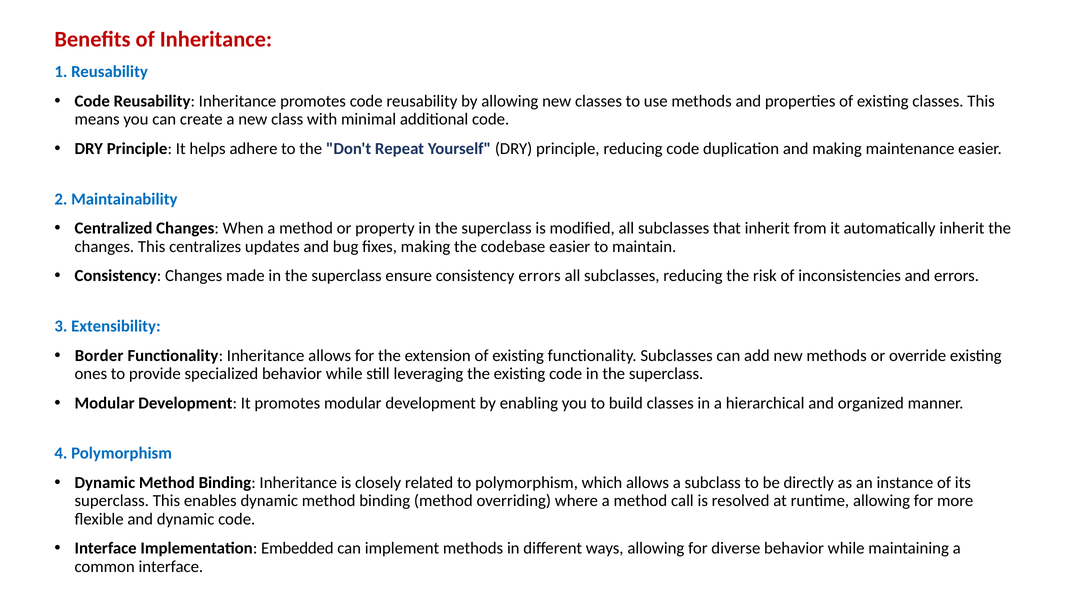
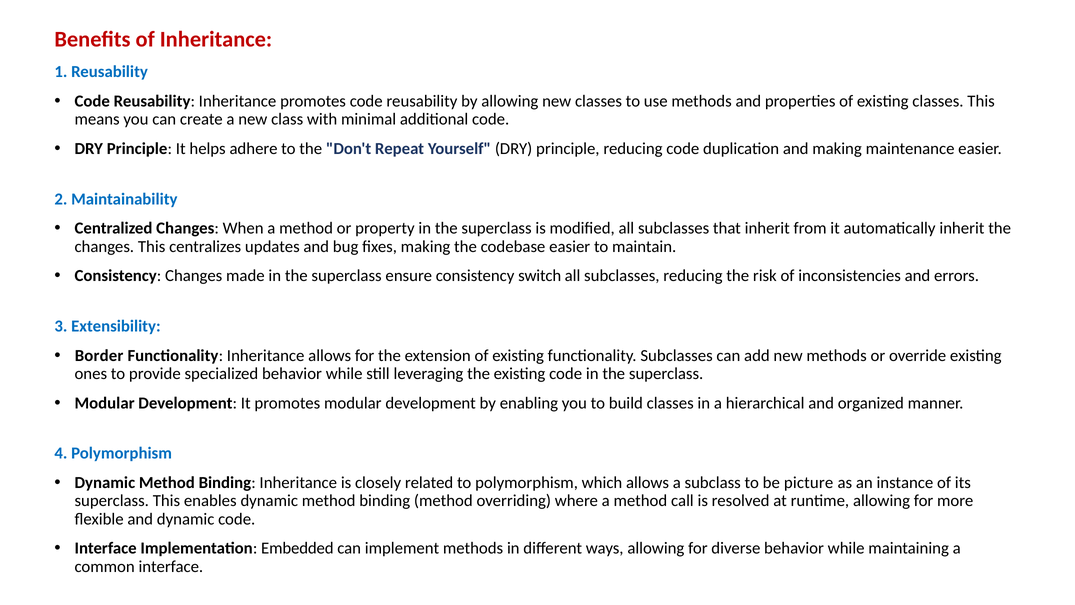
consistency errors: errors -> switch
directly: directly -> picture
